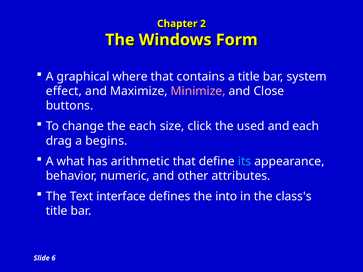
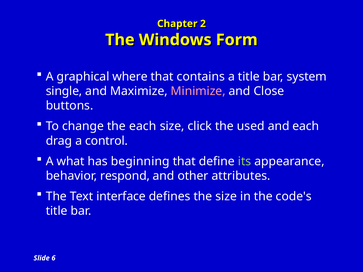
effect: effect -> single
begins: begins -> control
arithmetic: arithmetic -> beginning
its colour: light blue -> light green
numeric: numeric -> respond
the into: into -> size
class's: class's -> code's
